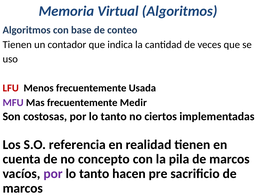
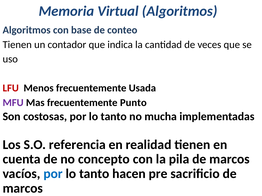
Medir: Medir -> Punto
ciertos: ciertos -> mucha
por at (53, 174) colour: purple -> blue
